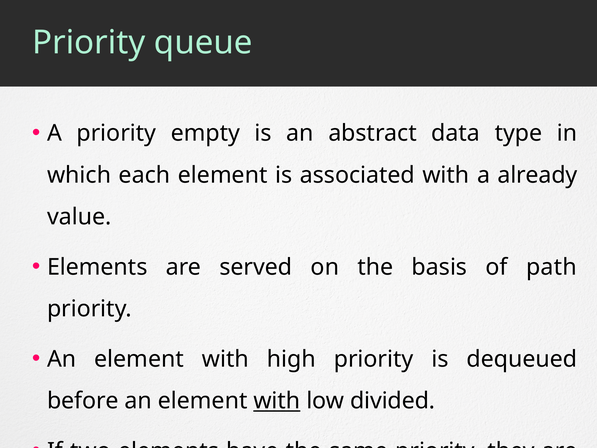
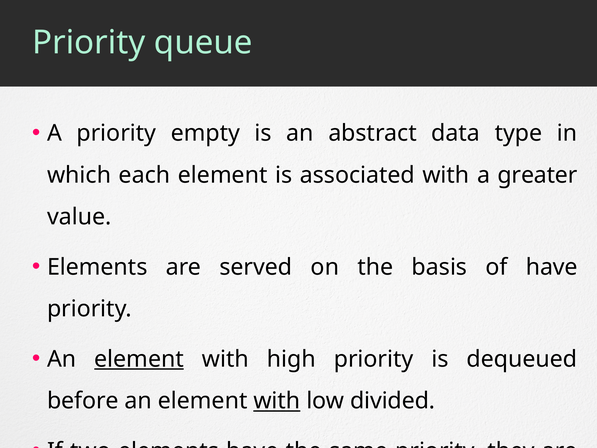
already: already -> greater
of path: path -> have
element at (139, 359) underline: none -> present
